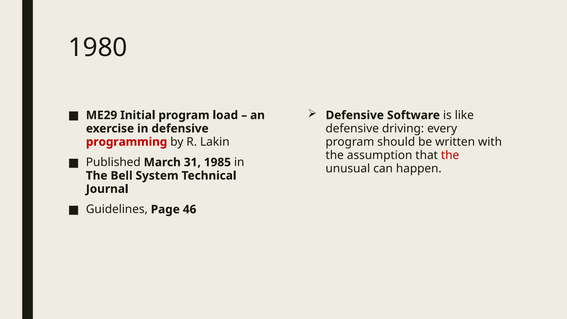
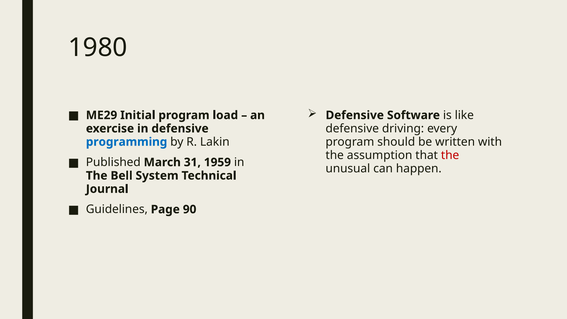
programming colour: red -> blue
1985: 1985 -> 1959
46: 46 -> 90
